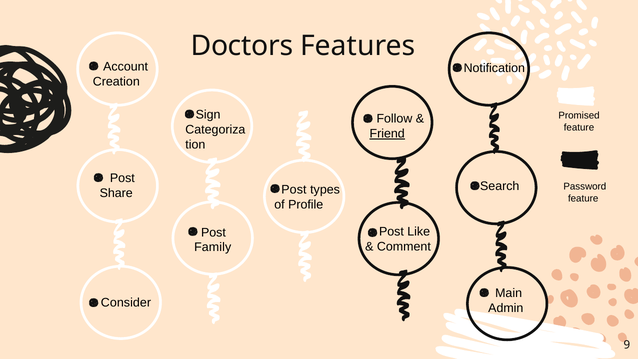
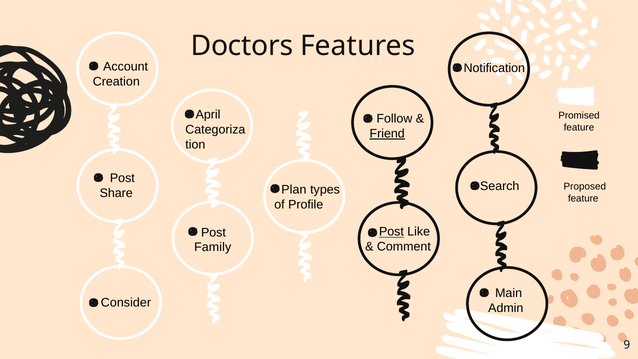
Sign: Sign -> April
Password: Password -> Proposed
Post at (294, 189): Post -> Plan
Post at (391, 232) underline: none -> present
